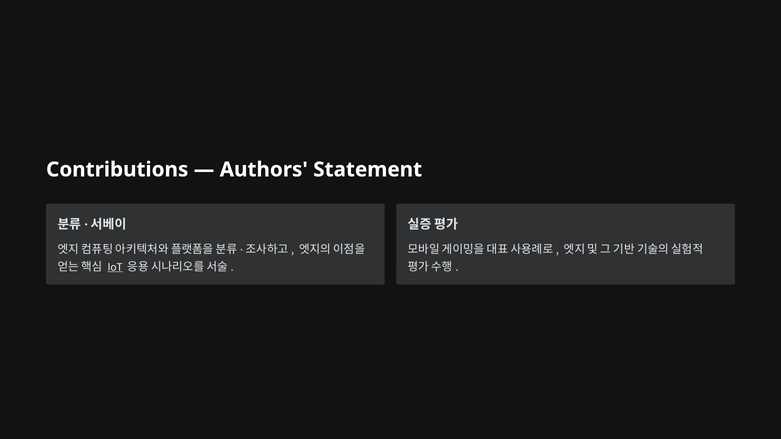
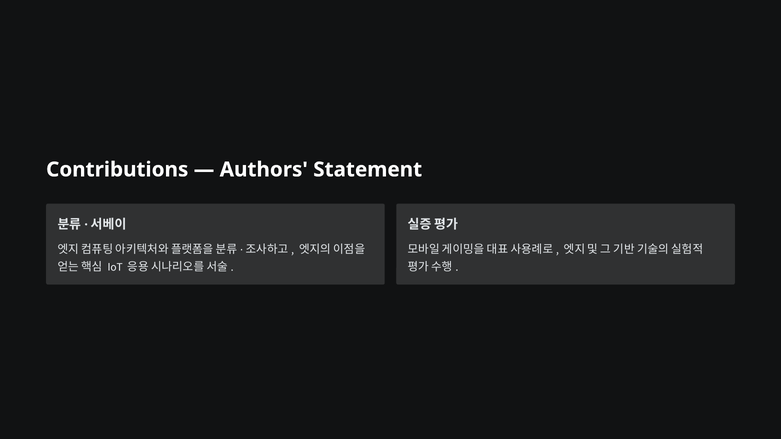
IoT underline: present -> none
